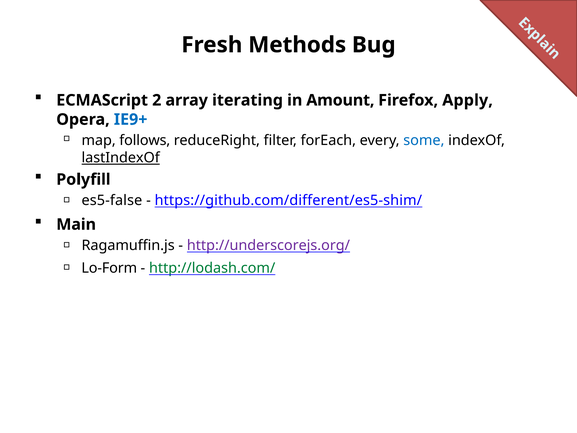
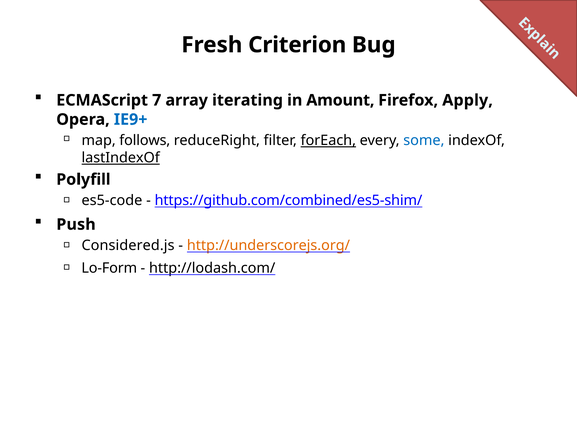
Methods: Methods -> Criterion
2: 2 -> 7
forEach underline: none -> present
es5-false: es5-false -> es5-code
https://github.com/different/es5-shim/: https://github.com/different/es5-shim/ -> https://github.com/combined/es5-shim/
Main: Main -> Push
Ragamuffin.js: Ragamuffin.js -> Considered.js
http://underscorejs.org/ colour: purple -> orange
http://lodash.com/ colour: green -> black
